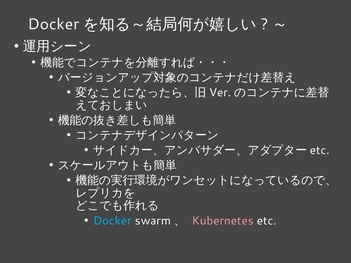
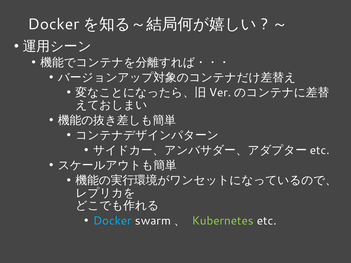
Kubernetes colour: pink -> light green
